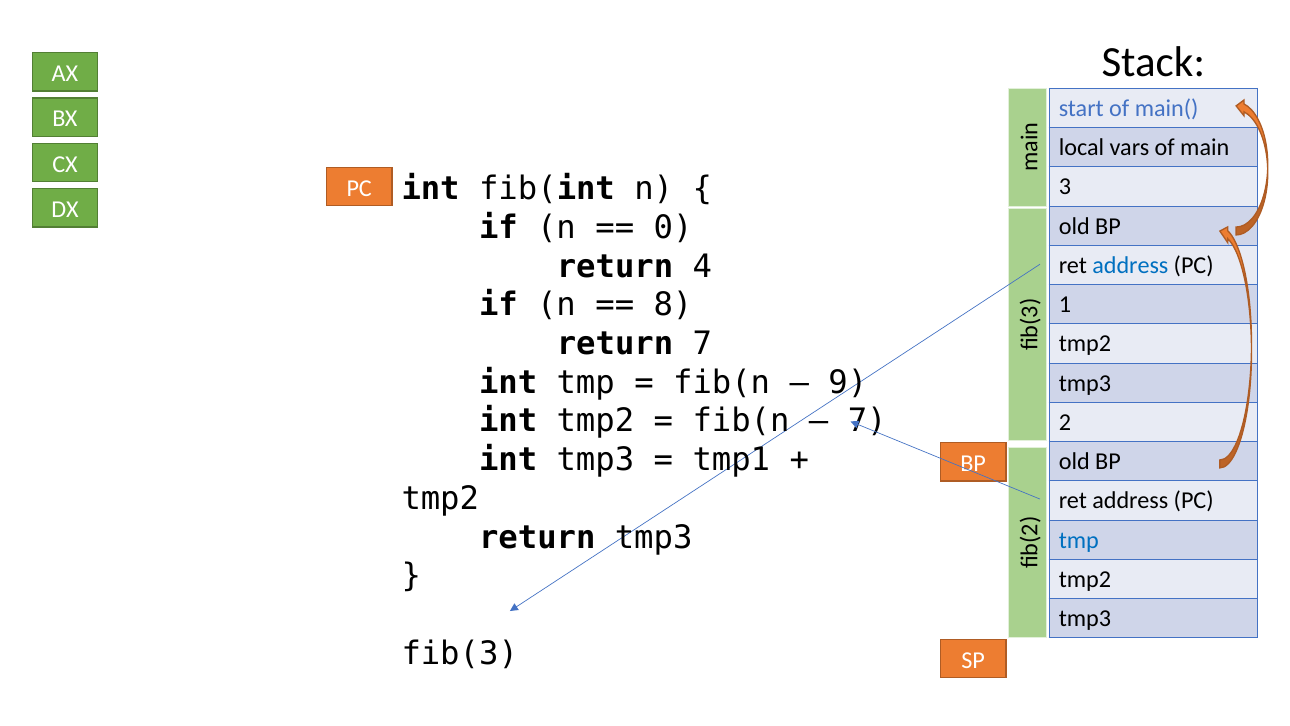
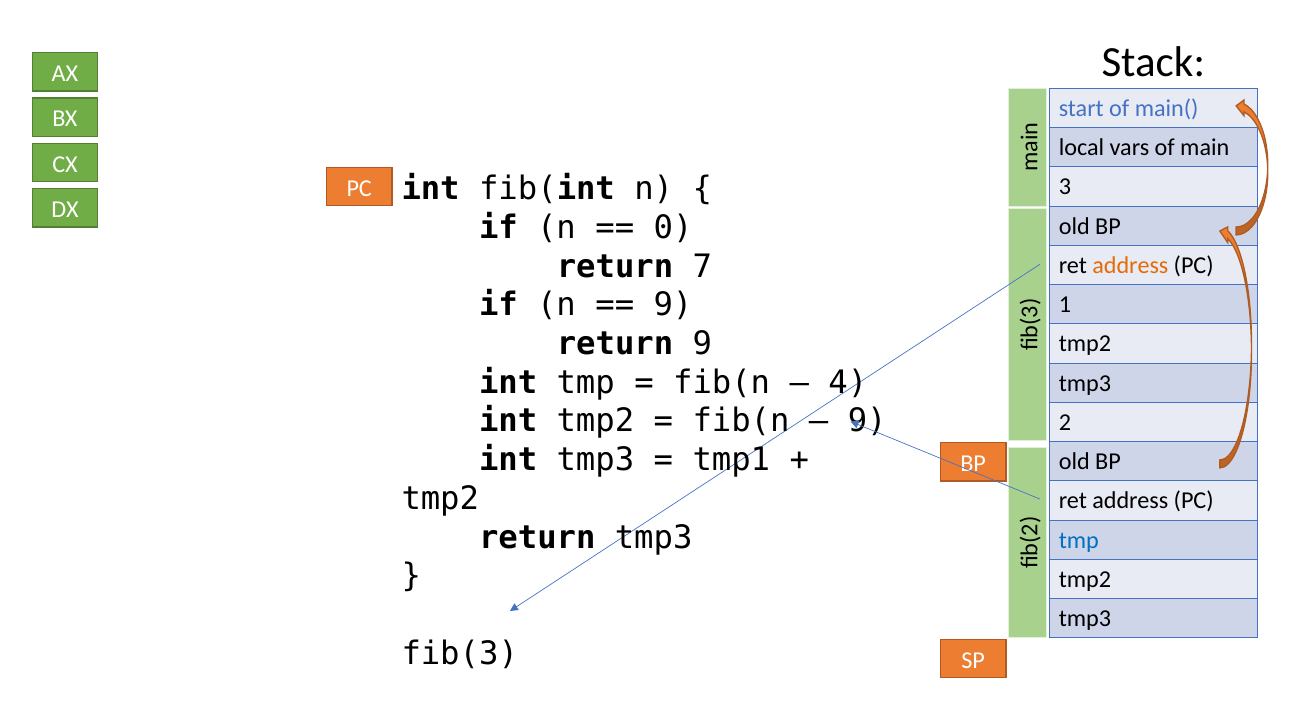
4: 4 -> 7
address at (1130, 265) colour: blue -> orange
8 at (673, 305): 8 -> 9
return 7: 7 -> 9
9: 9 -> 4
7 at (867, 421): 7 -> 9
